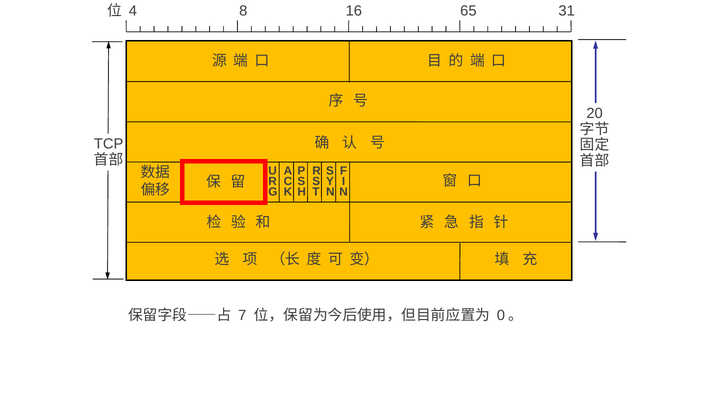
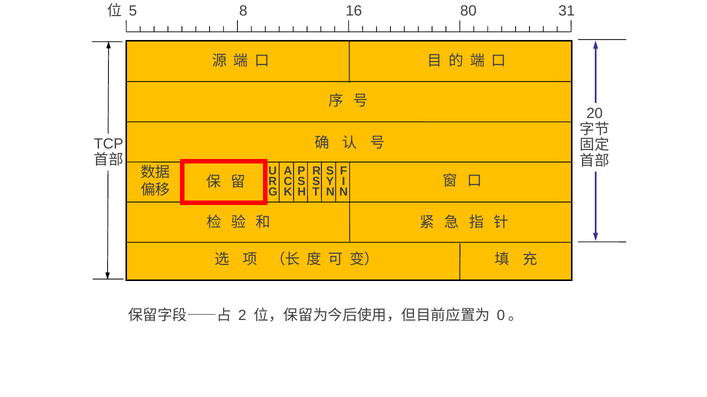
4: 4 -> 5
65: 65 -> 80
7: 7 -> 2
